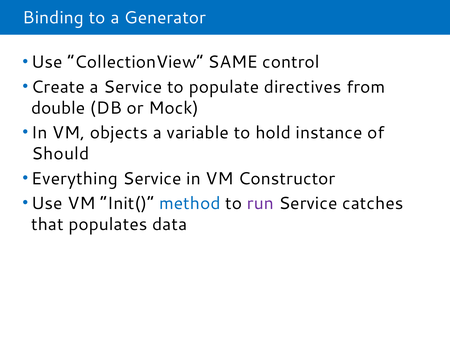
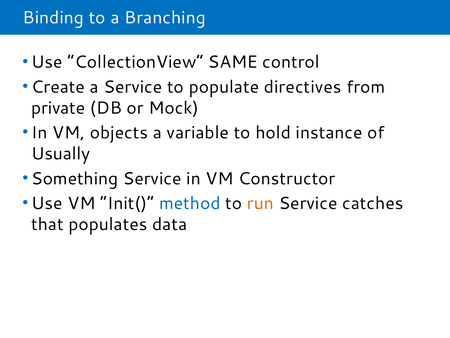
Generator: Generator -> Branching
double: double -> private
Should: Should -> Usually
Everything: Everything -> Something
run colour: purple -> orange
